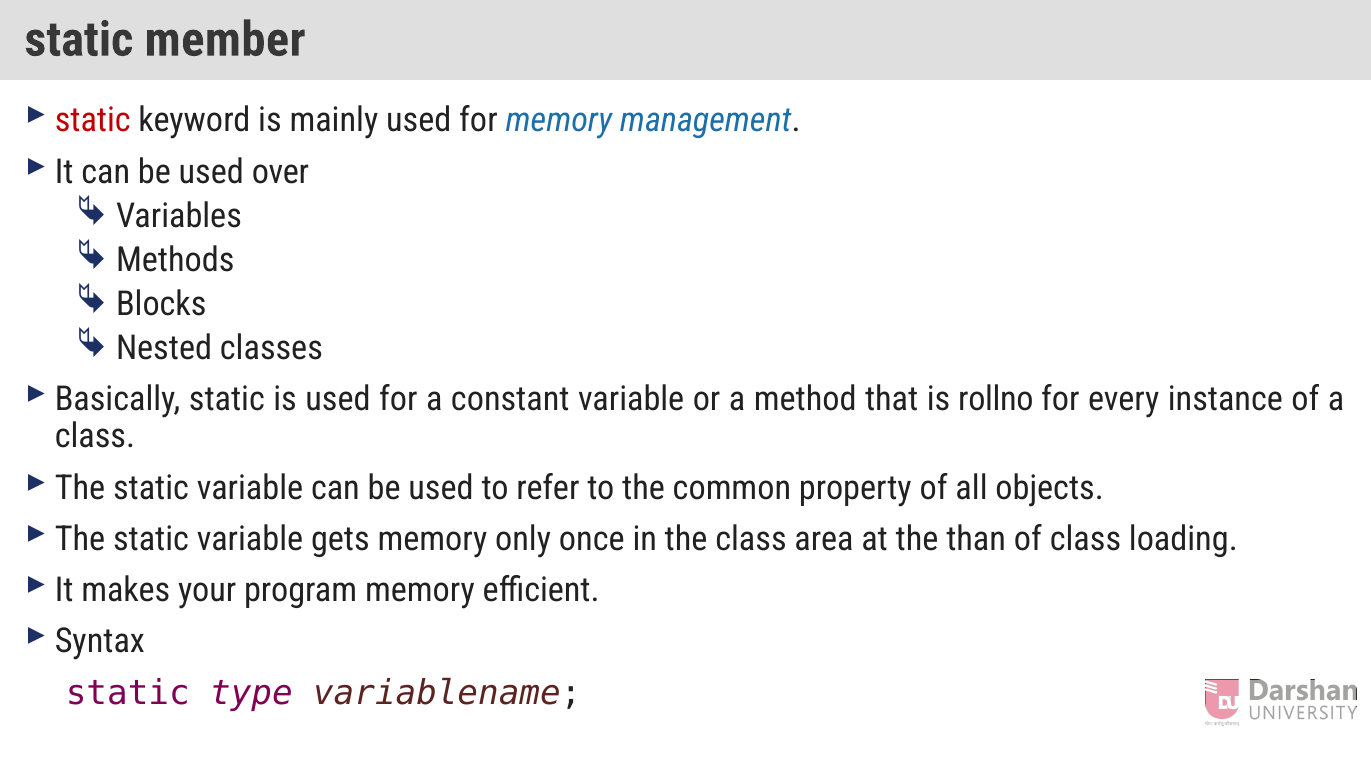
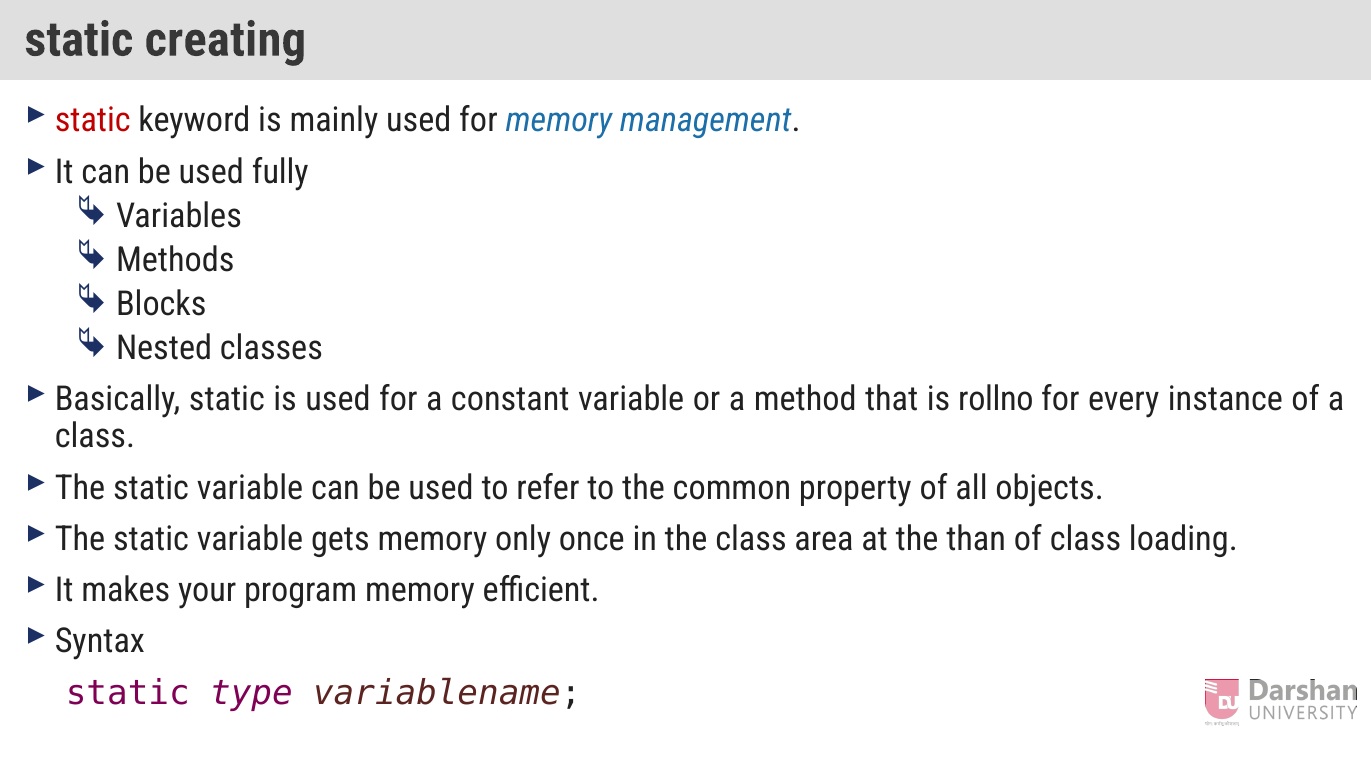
member: member -> creating
over: over -> fully
